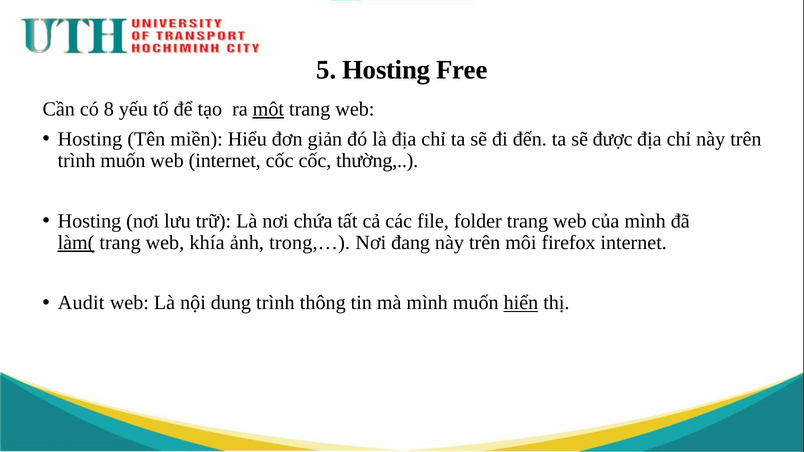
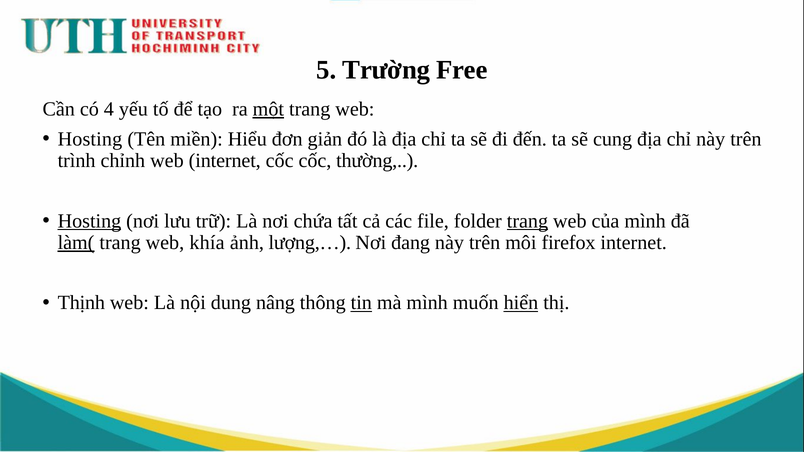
5 Hosting: Hosting -> Trường
8: 8 -> 4
được: được -> cung
trình muốn: muốn -> chỉnh
Hosting at (89, 221) underline: none -> present
trang at (527, 221) underline: none -> present
trong,…: trong,… -> lượng,…
Audit: Audit -> Thịnh
dung trình: trình -> nâng
tin underline: none -> present
